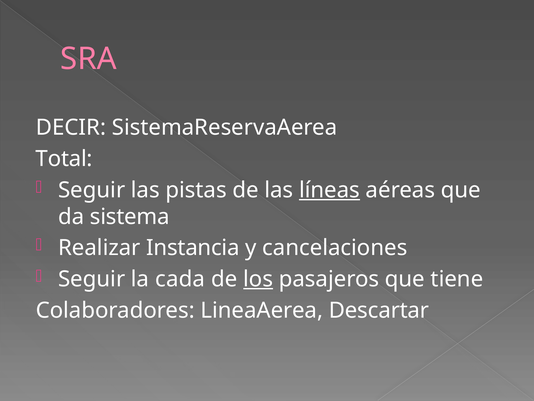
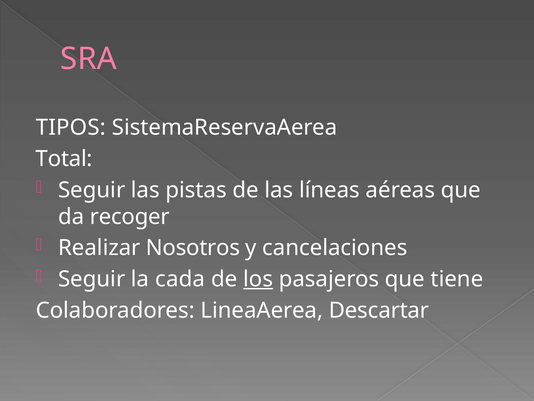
DECIR: DECIR -> TIPOS
líneas underline: present -> none
sistema: sistema -> recoger
Instancia: Instancia -> Nosotros
